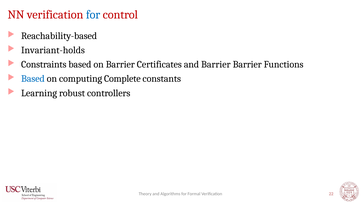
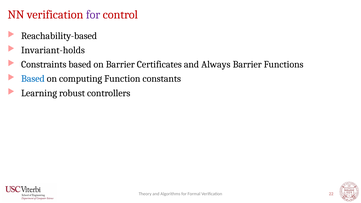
for at (93, 15) colour: blue -> purple
and Barrier: Barrier -> Always
Complete: Complete -> Function
